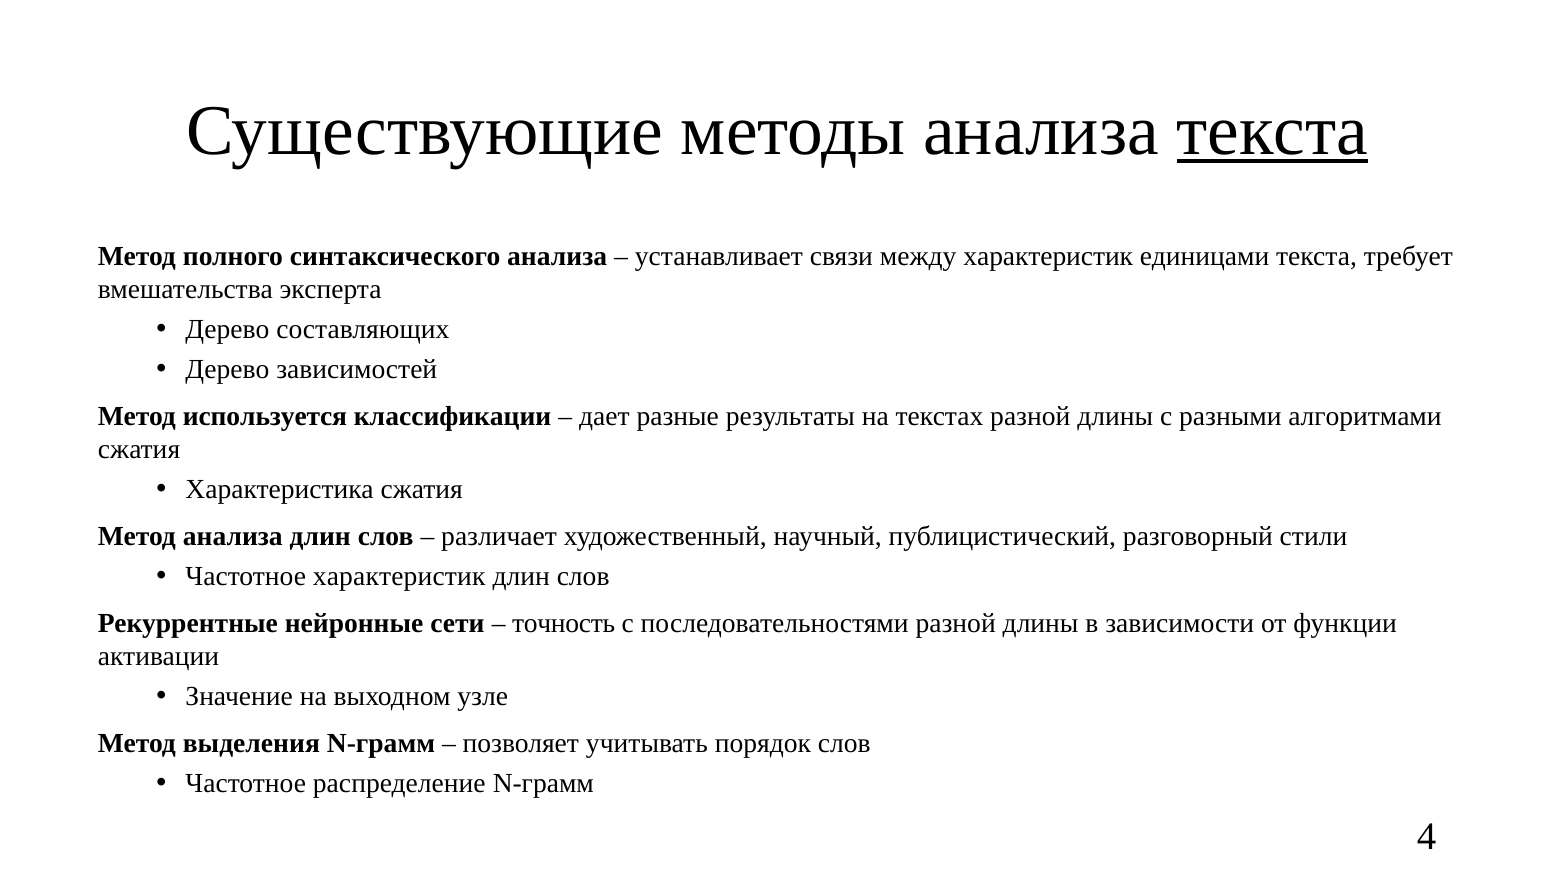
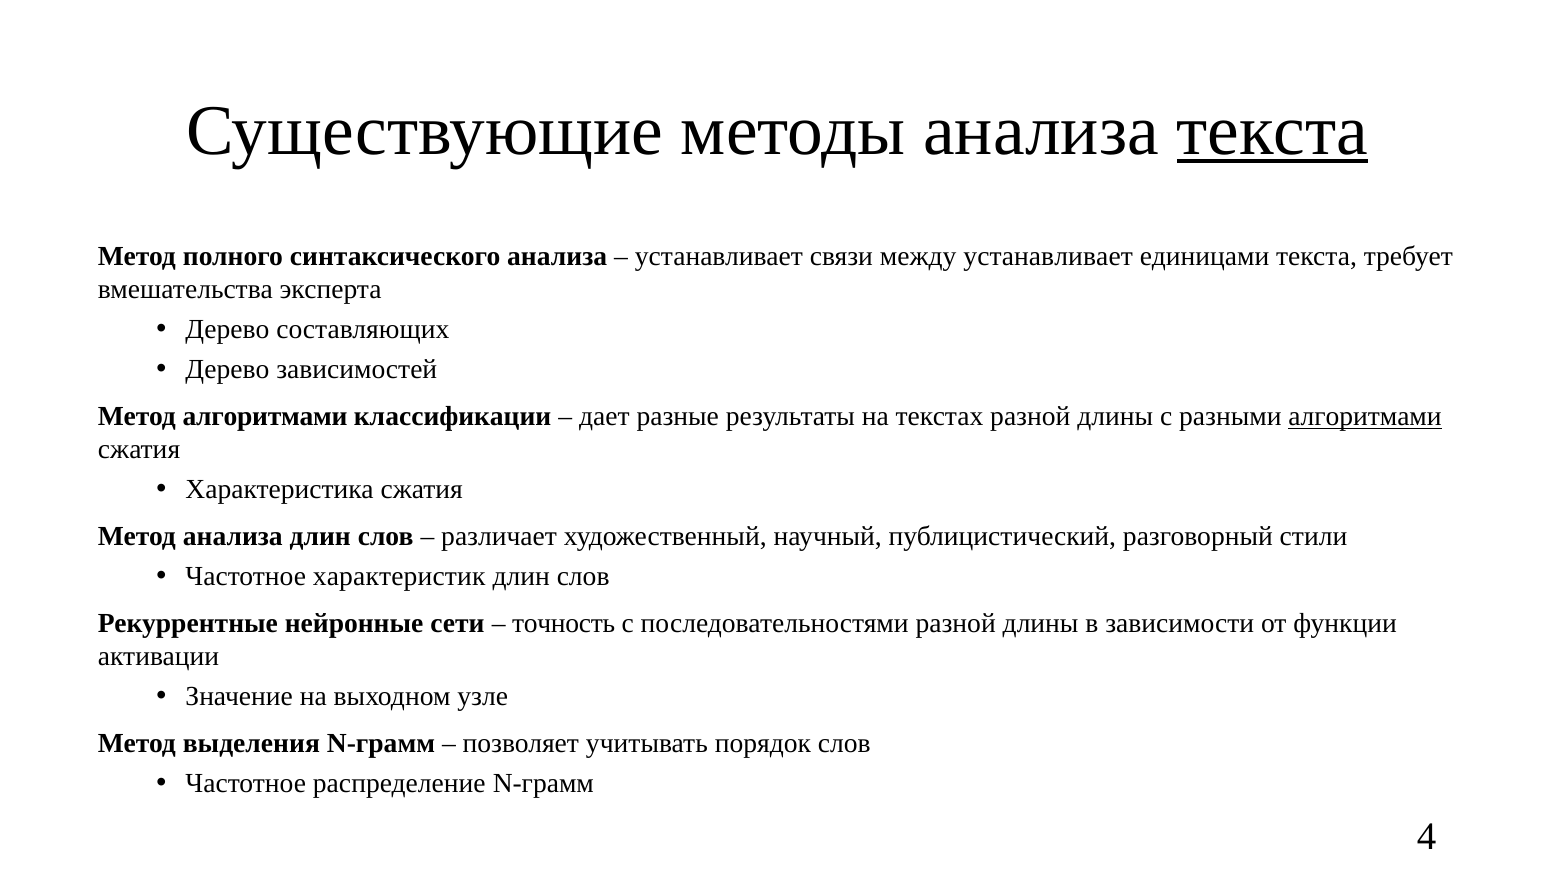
между характеристик: характеристик -> устанавливает
Метод используется: используется -> алгоритмами
алгоритмами at (1365, 417) underline: none -> present
